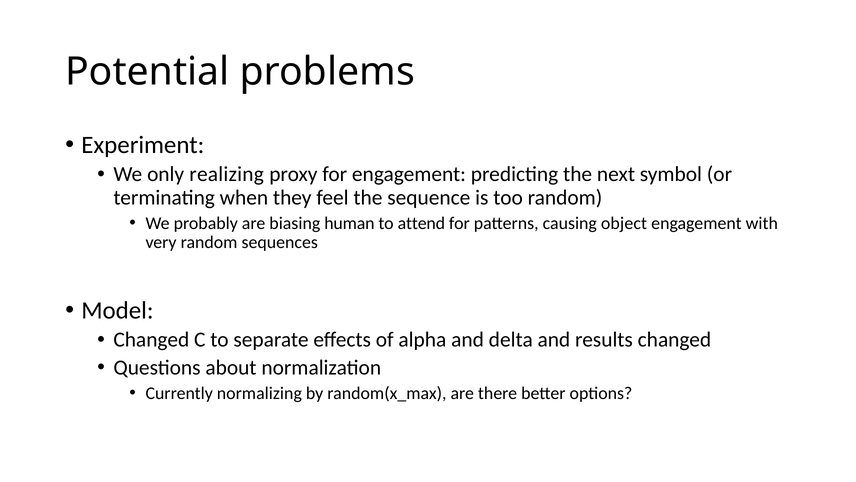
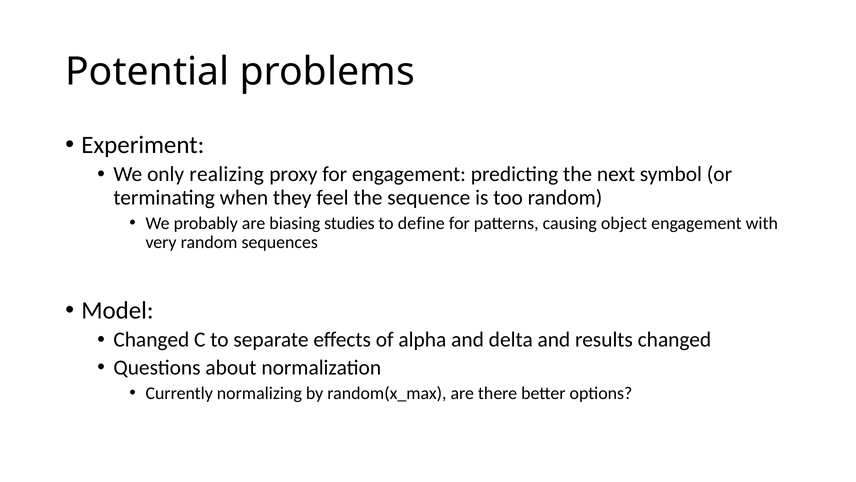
human: human -> studies
attend: attend -> define
